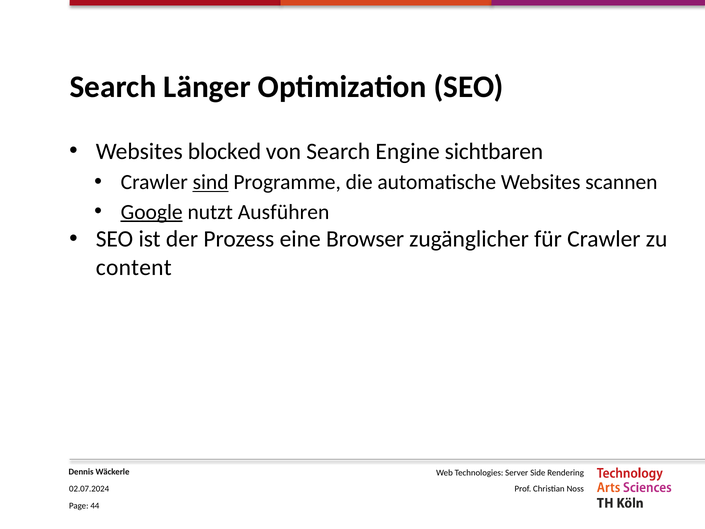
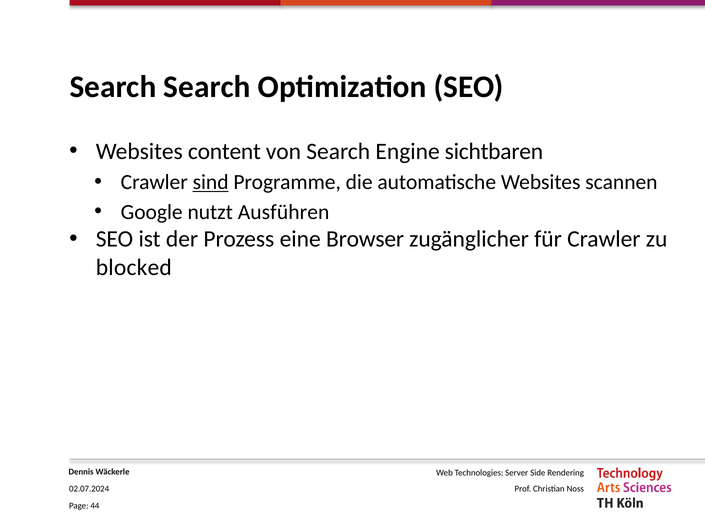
Search Länger: Länger -> Search
blocked: blocked -> content
Google underline: present -> none
content: content -> blocked
